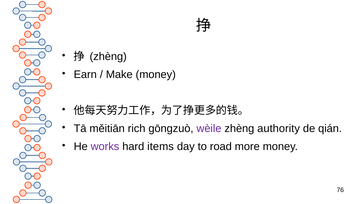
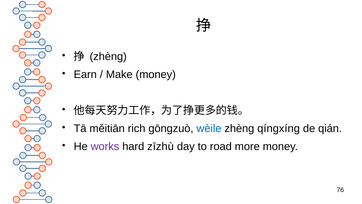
wèile colour: purple -> blue
authority: authority -> qíngxíng
items: items -> zīzhù
